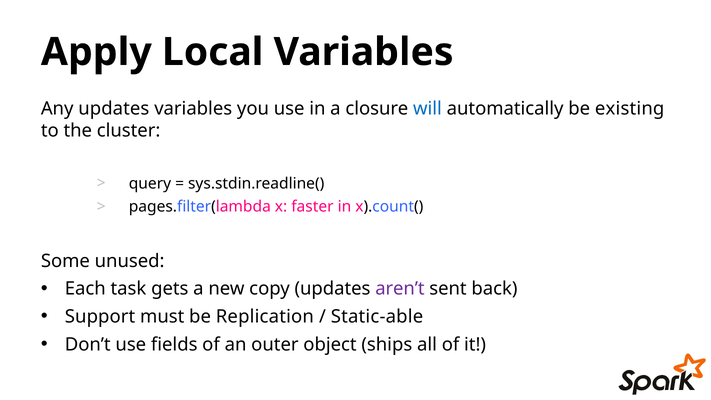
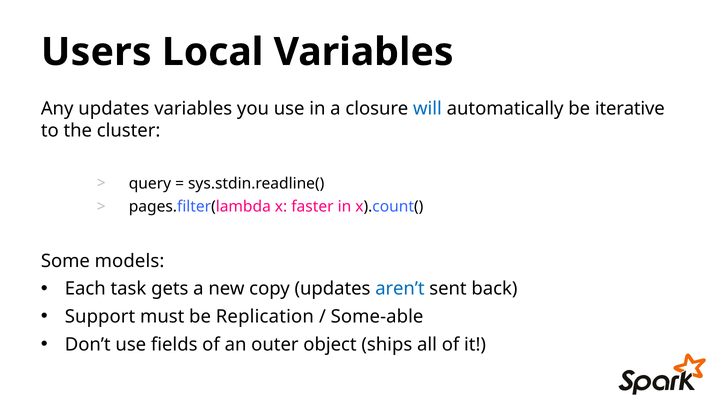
Apply: Apply -> Users
existing: existing -> iterative
unused: unused -> models
aren’t colour: purple -> blue
Static-able: Static-able -> Some-able
